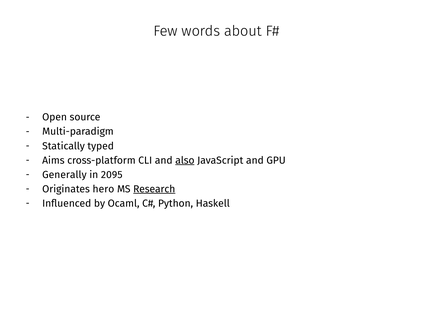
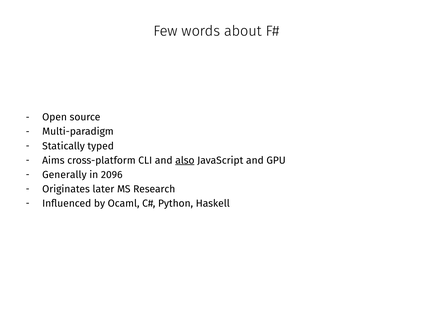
2095: 2095 -> 2096
hero: hero -> later
Research underline: present -> none
